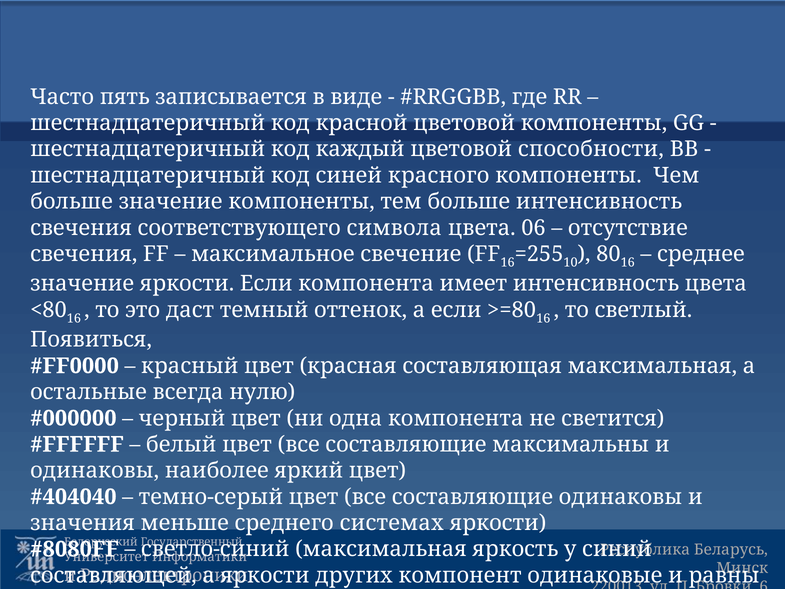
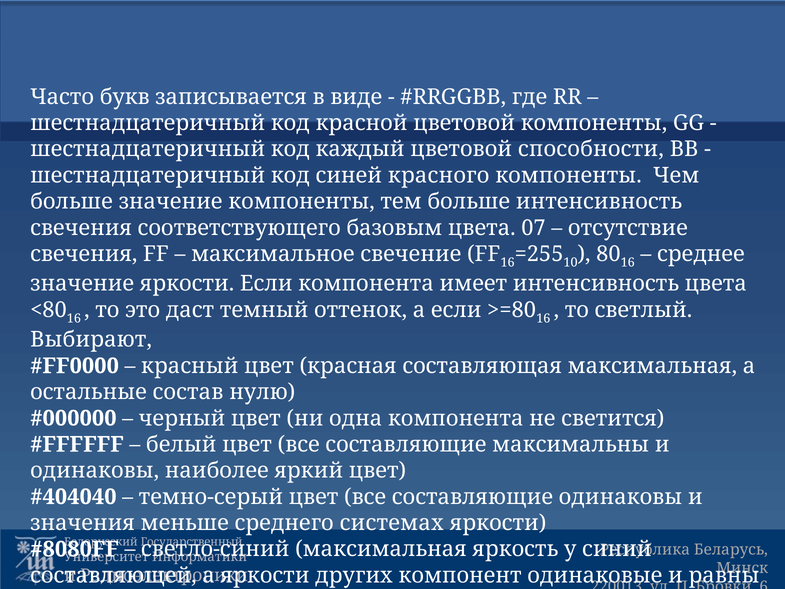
пять: пять -> букв
символа: символа -> базовым
06: 06 -> 07
Появиться: Появиться -> Выбирают
всегда: всегда -> состав
